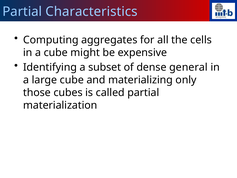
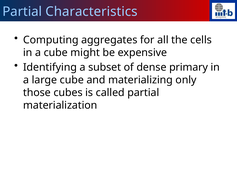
general: general -> primary
